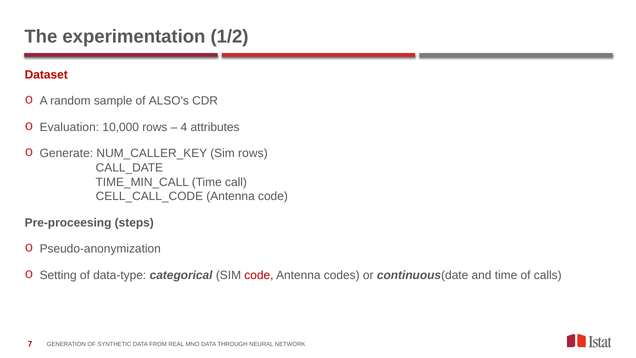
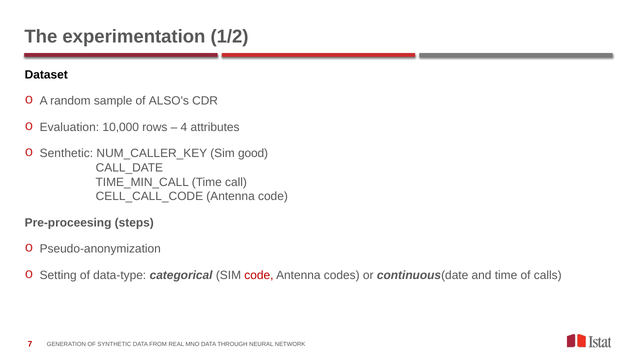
Dataset colour: red -> black
Generate: Generate -> Senthetic
Sim rows: rows -> good
